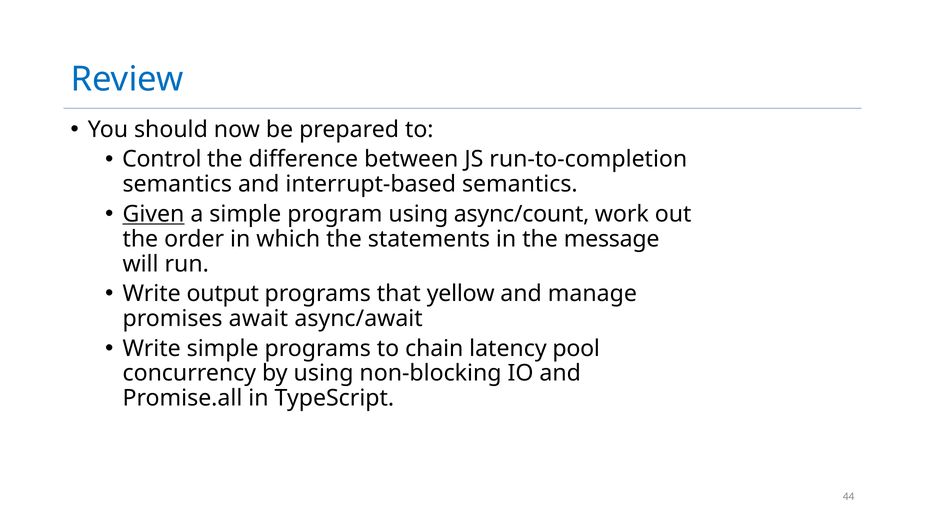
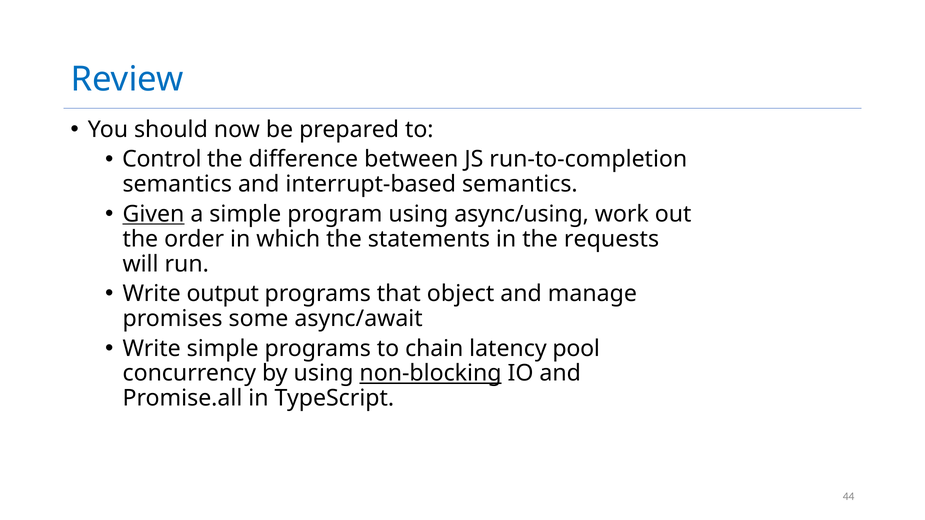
async/count: async/count -> async/using
message: message -> requests
yellow: yellow -> object
await: await -> some
non-blocking underline: none -> present
